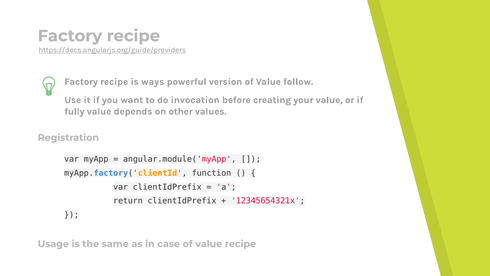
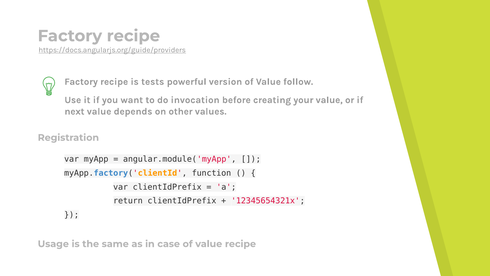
ways: ways -> tests
fully: fully -> next
